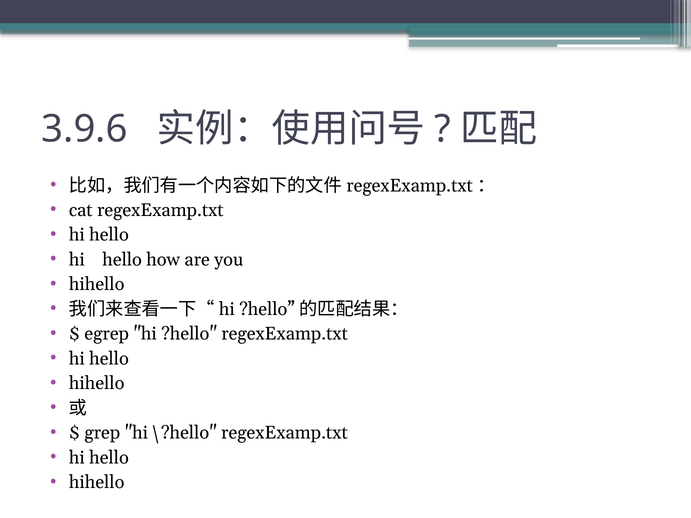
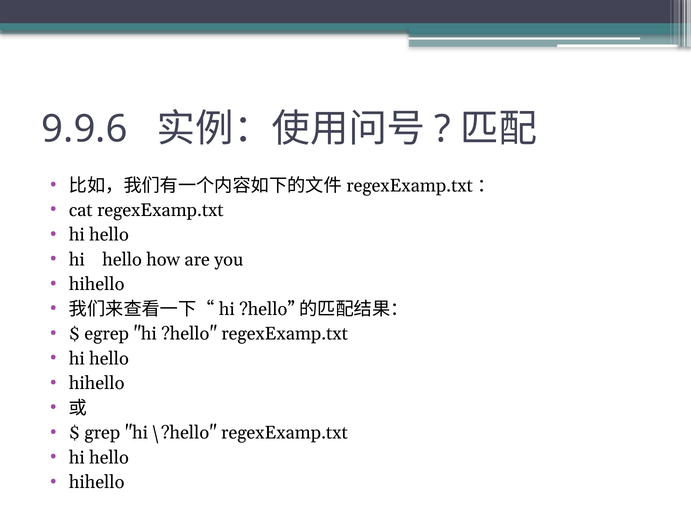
3.9.6: 3.9.6 -> 9.9.6
